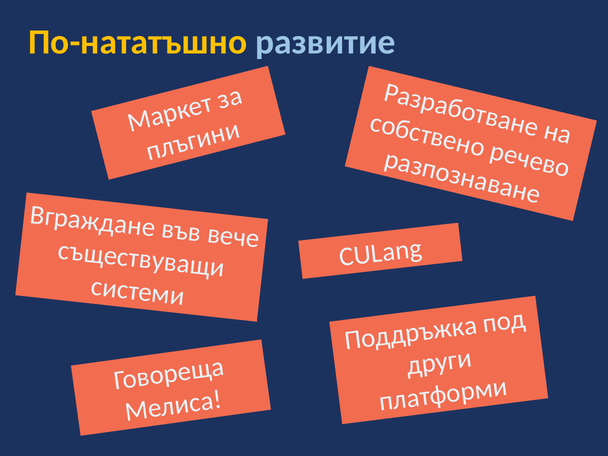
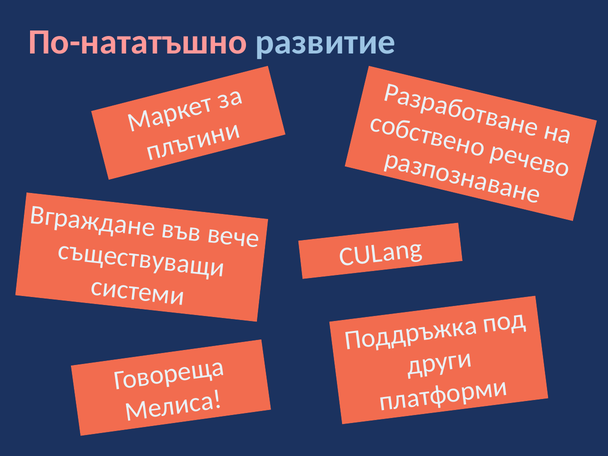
По-нататъшно colour: yellow -> pink
